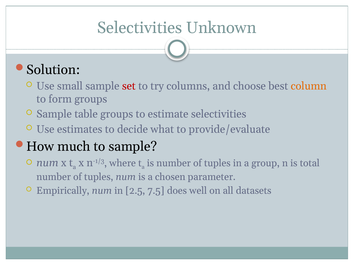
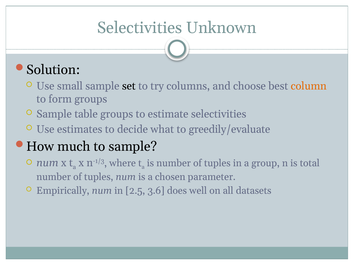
set colour: red -> black
provide/evaluate: provide/evaluate -> greedily/evaluate
7.5: 7.5 -> 3.6
